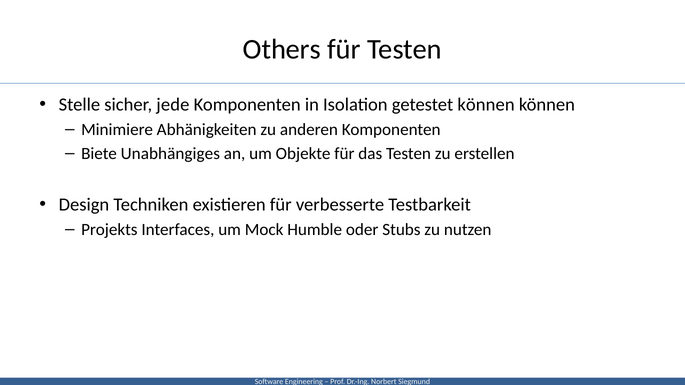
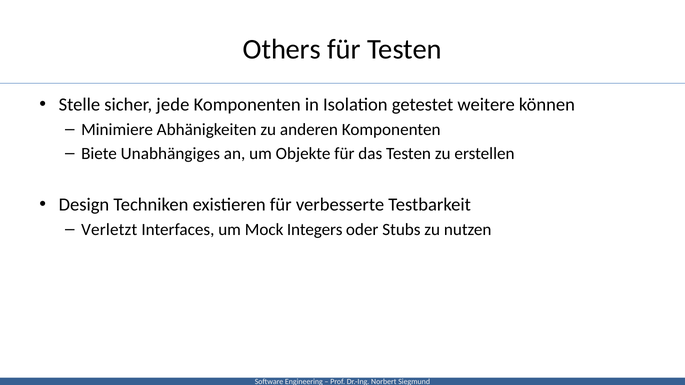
getestet können: können -> weitere
Projekts: Projekts -> Verletzt
Humble: Humble -> Integers
